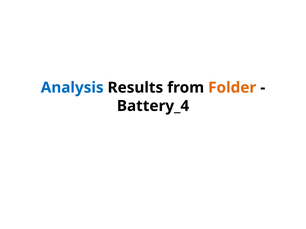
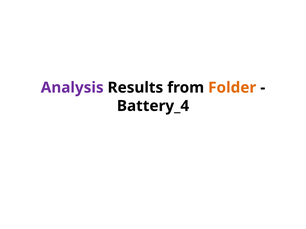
Analysis colour: blue -> purple
